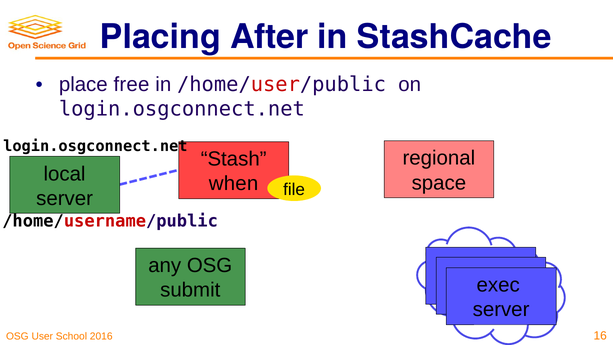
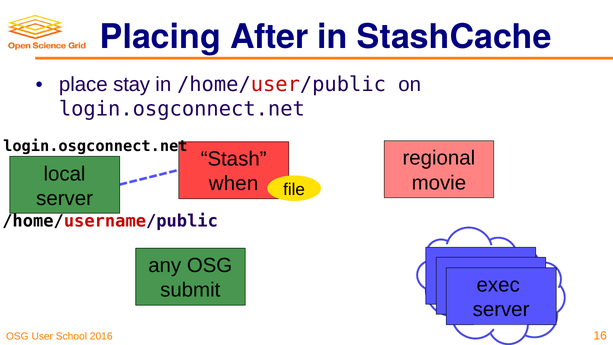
free: free -> stay
space: space -> movie
